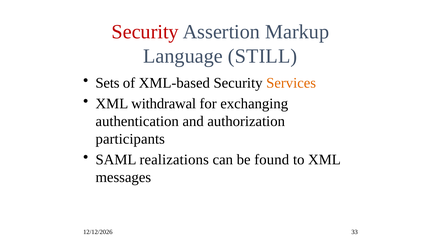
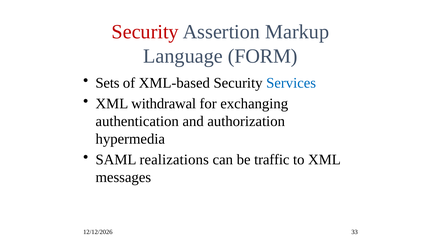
STILL: STILL -> FORM
Services colour: orange -> blue
participants: participants -> hypermedia
found: found -> traffic
